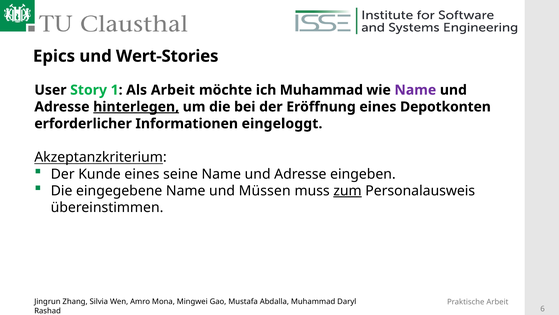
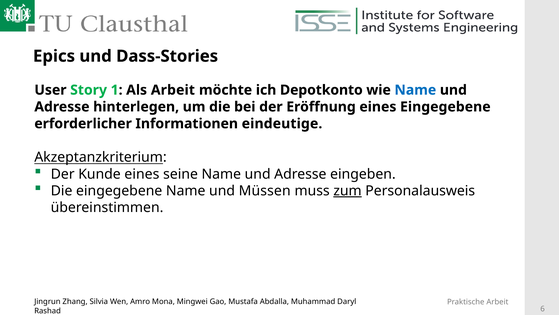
Wert-Stories: Wert-Stories -> Dass-Stories
ich Muhammad: Muhammad -> Depotkonto
Name at (415, 90) colour: purple -> blue
hinterlegen underline: present -> none
eines Depotkonten: Depotkonten -> Eingegebene
eingeloggt: eingeloggt -> eindeutige
